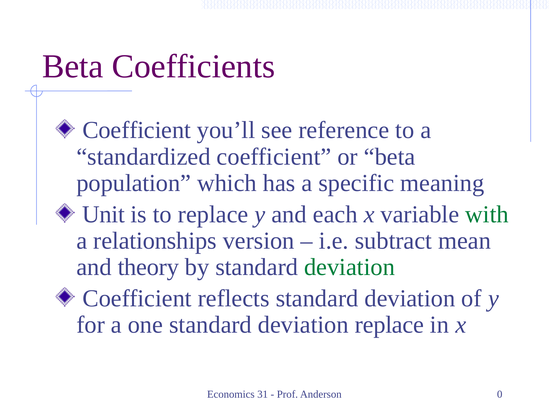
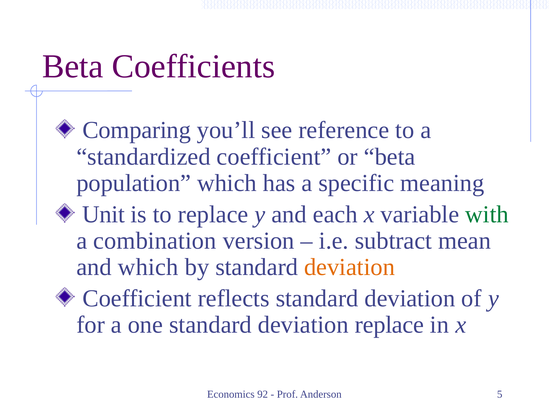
Coefficient at (137, 130): Coefficient -> Comparing
relationships: relationships -> combination
and theory: theory -> which
deviation at (349, 267) colour: green -> orange
31: 31 -> 92
0: 0 -> 5
